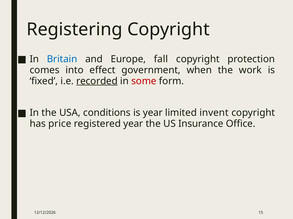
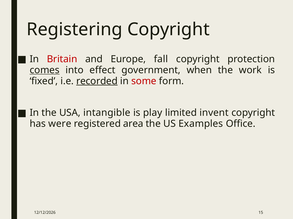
Britain colour: blue -> red
comes underline: none -> present
conditions: conditions -> intangible
is year: year -> play
price: price -> were
registered year: year -> area
Insurance: Insurance -> Examples
